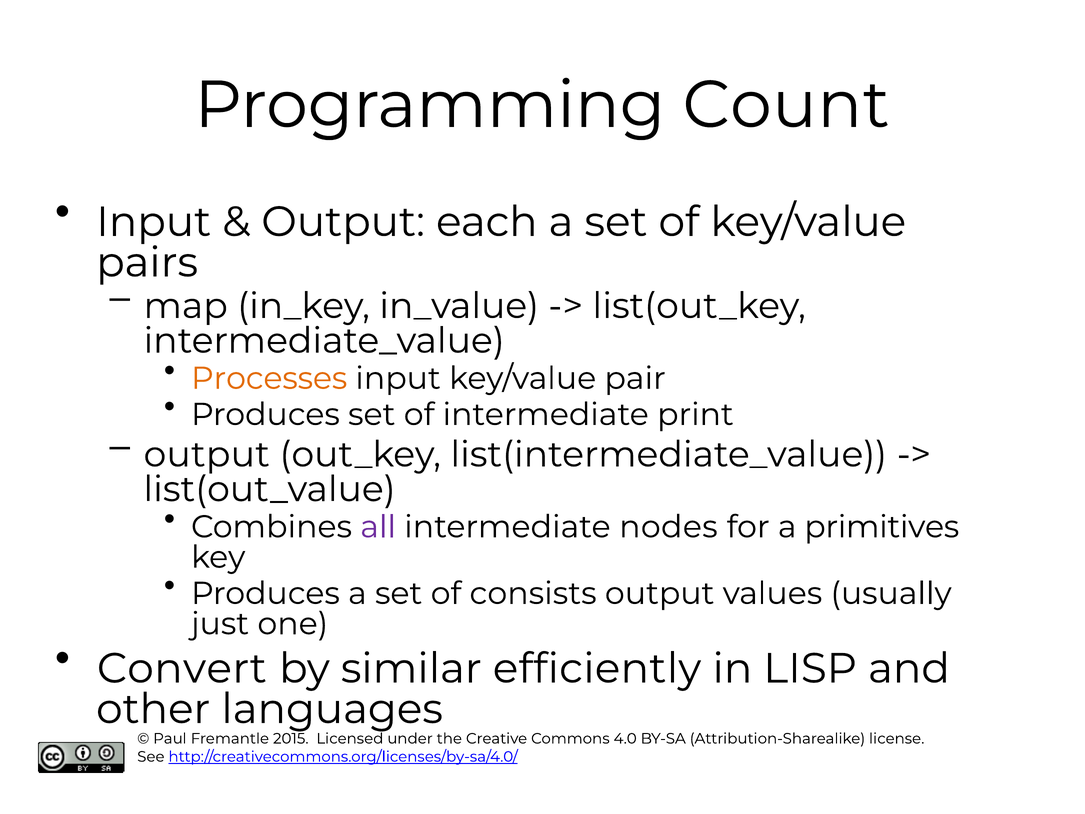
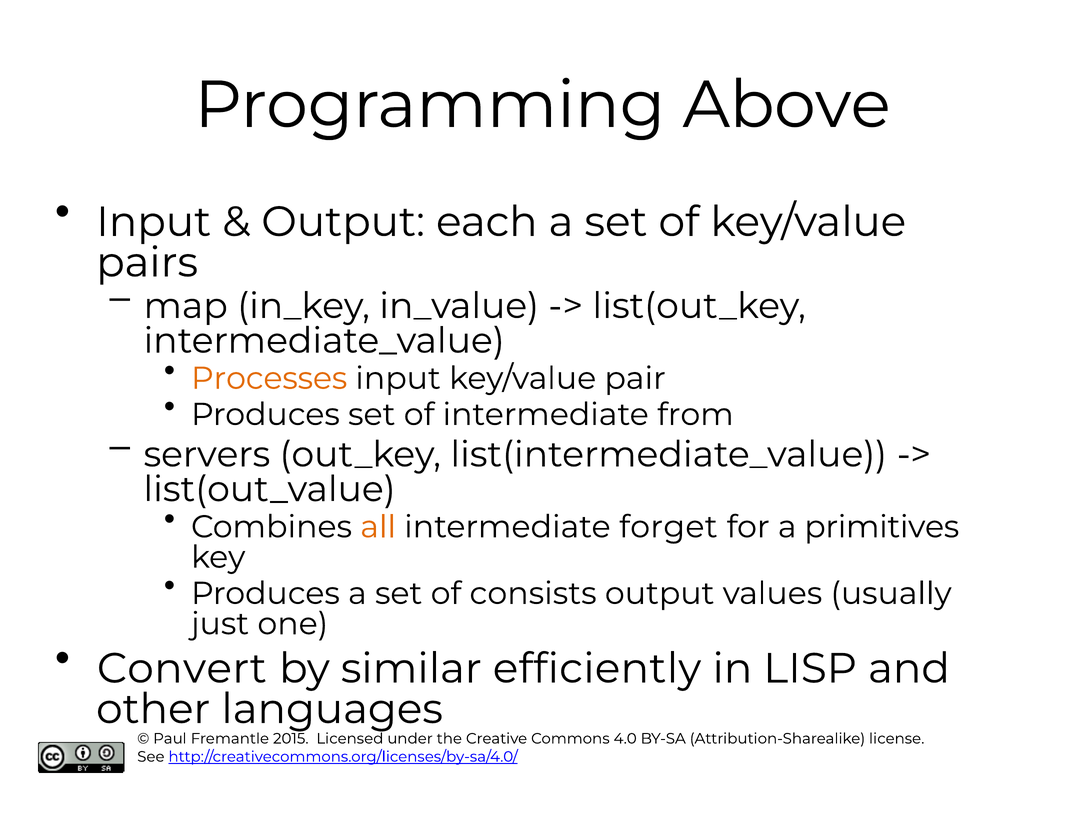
Count: Count -> Above
print: print -> from
output at (207, 454): output -> servers
all colour: purple -> orange
nodes: nodes -> forget
